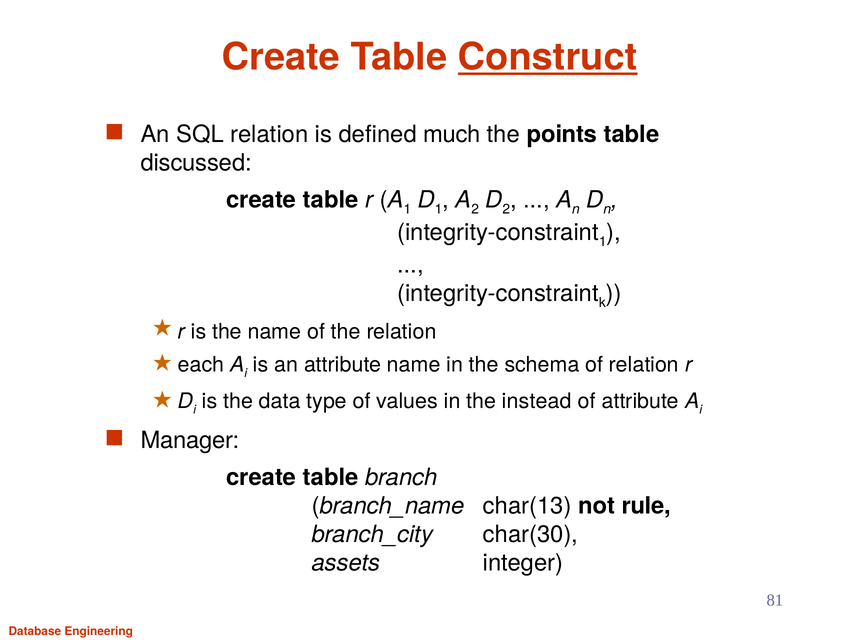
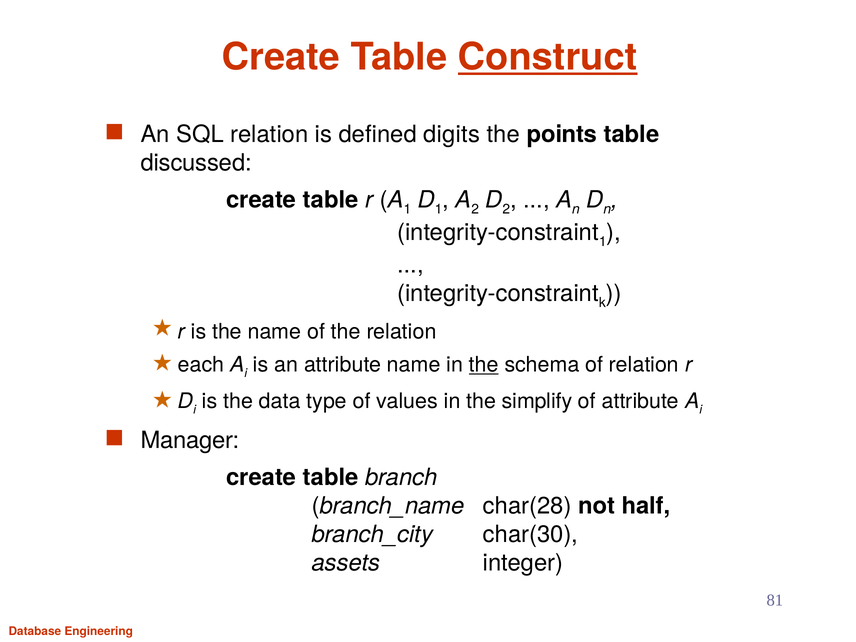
much: much -> digits
the at (484, 365) underline: none -> present
instead: instead -> simplify
char(13: char(13 -> char(28
rule: rule -> half
